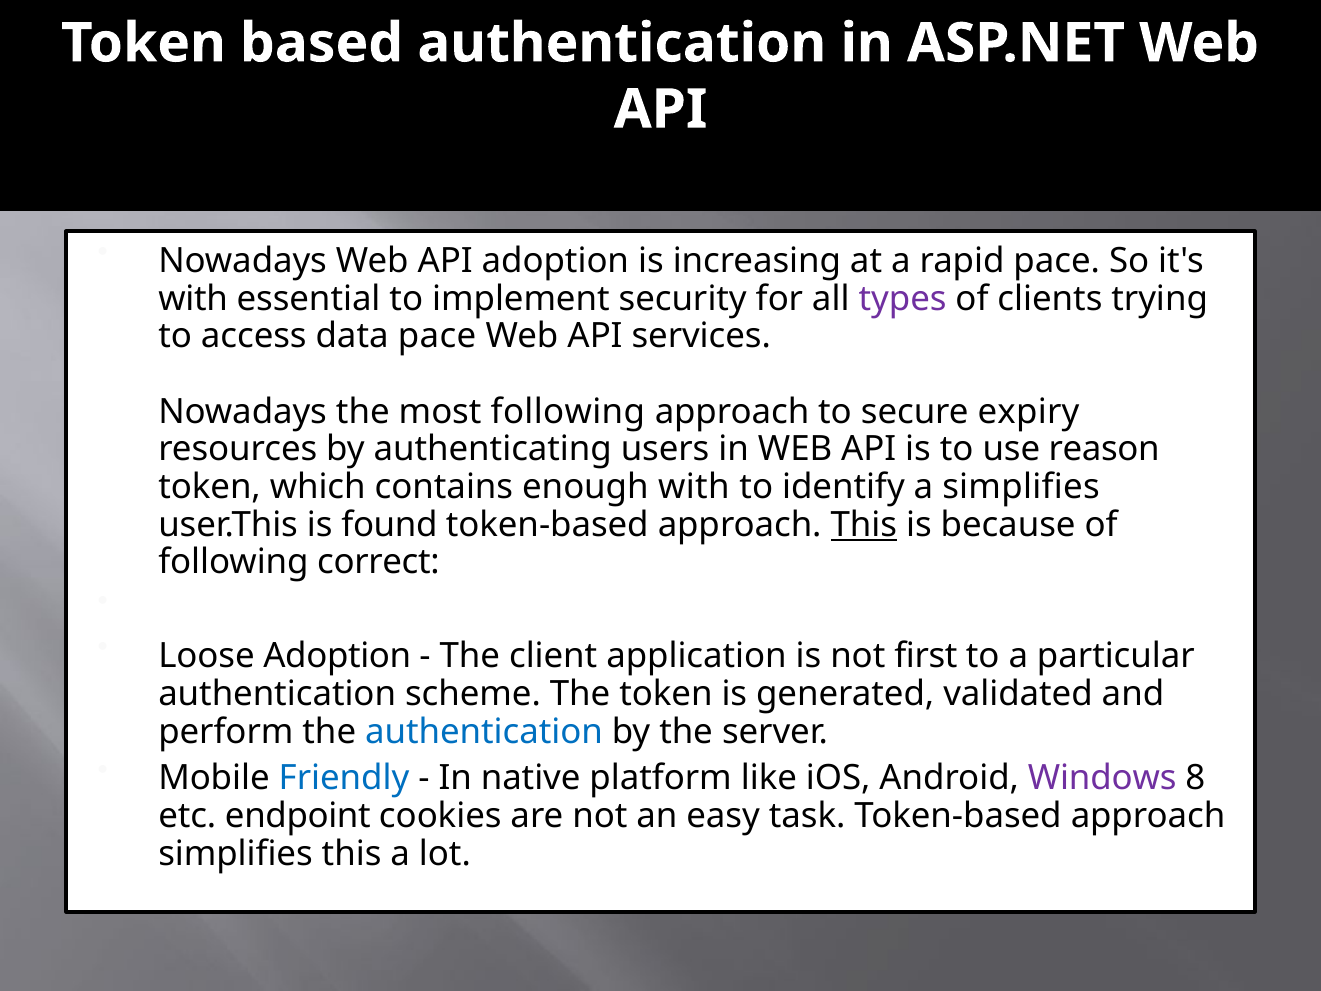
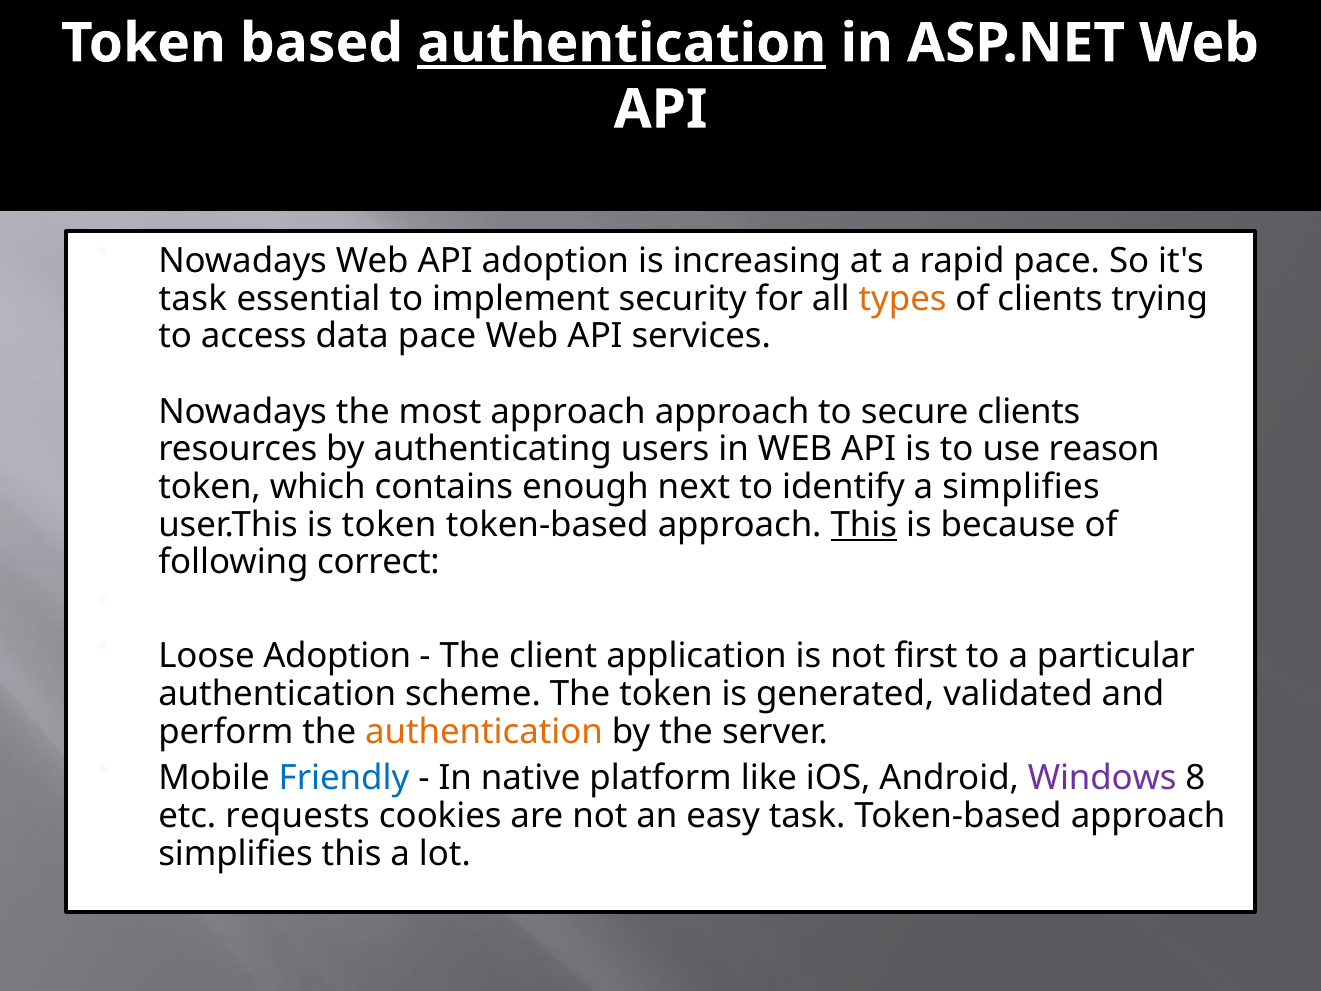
authentication at (622, 43) underline: none -> present
with at (193, 299): with -> task
types colour: purple -> orange
most following: following -> approach
secure expiry: expiry -> clients
enough with: with -> next
is found: found -> token
authentication at (484, 731) colour: blue -> orange
endpoint: endpoint -> requests
